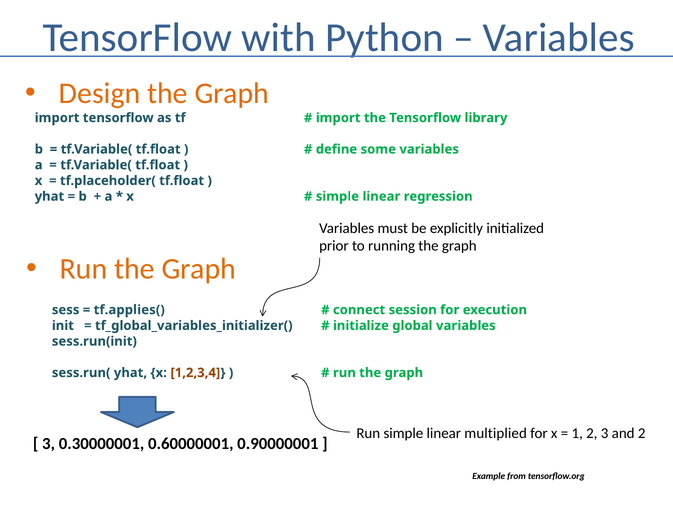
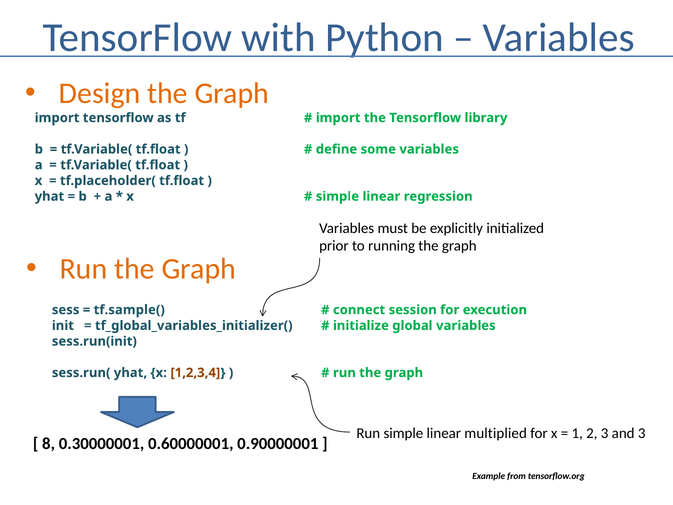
tf.applies(: tf.applies( -> tf.sample(
and 2: 2 -> 3
3 at (49, 443): 3 -> 8
